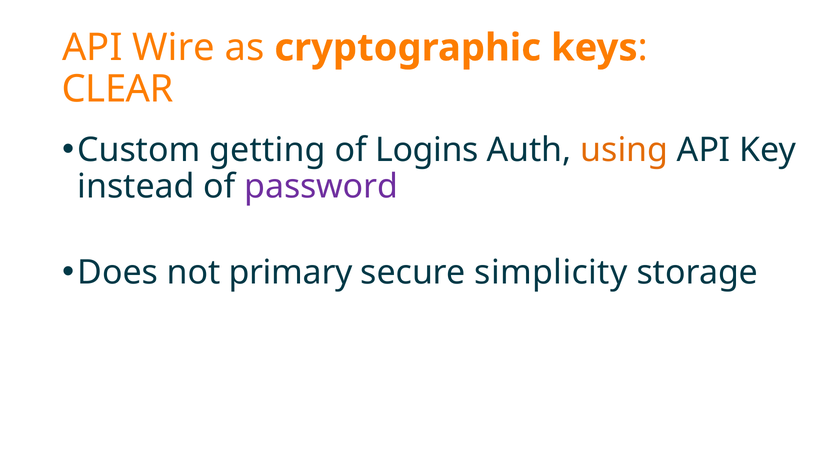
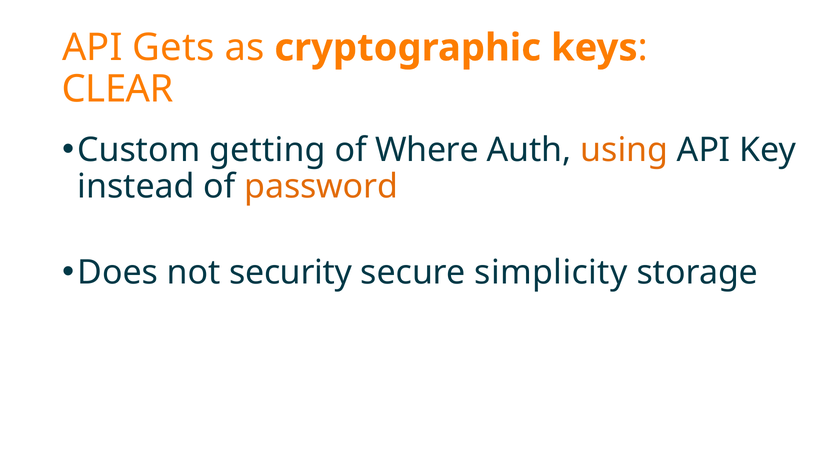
Wire: Wire -> Gets
Logins: Logins -> Where
password colour: purple -> orange
primary: primary -> security
